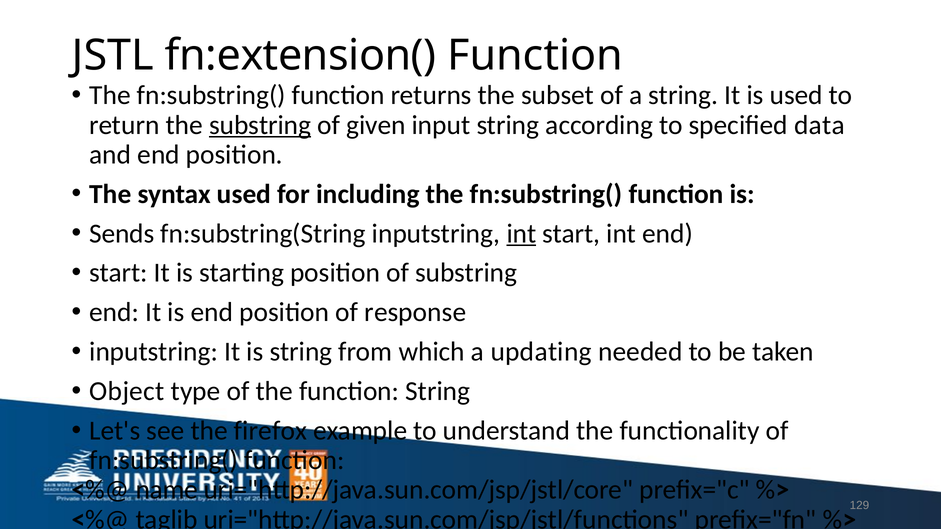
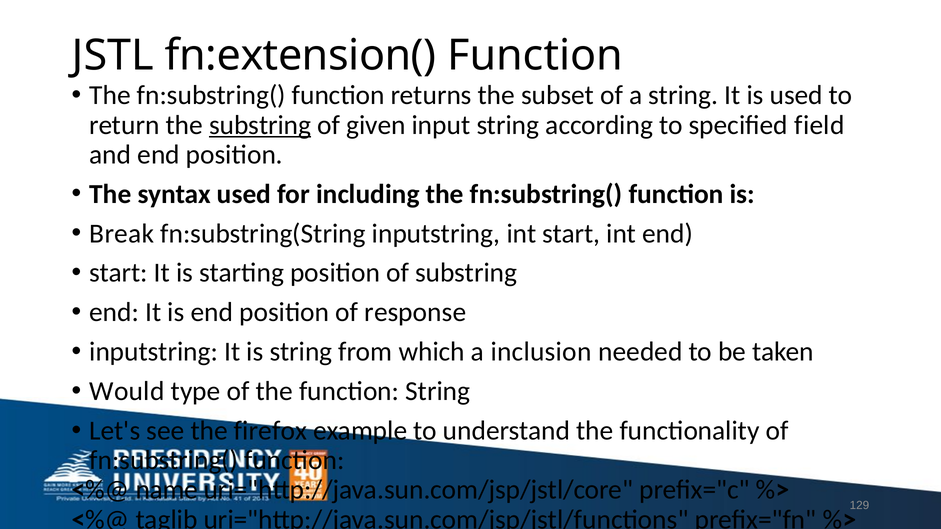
data: data -> field
Sends: Sends -> Break
int at (521, 234) underline: present -> none
updating: updating -> inclusion
Object: Object -> Would
